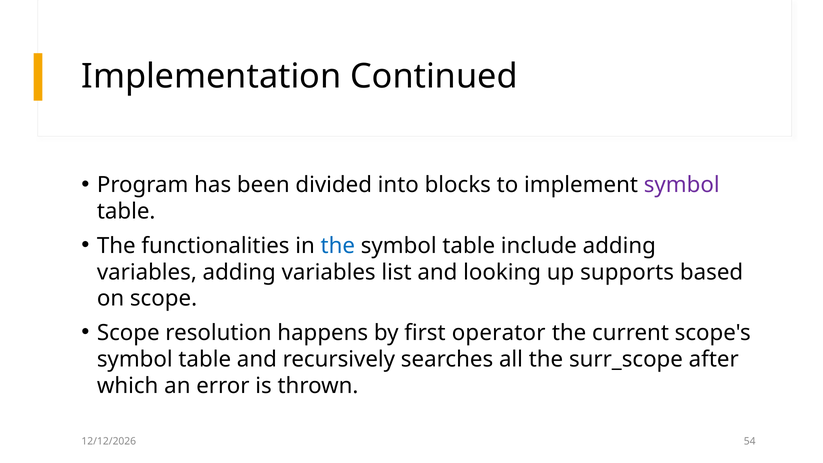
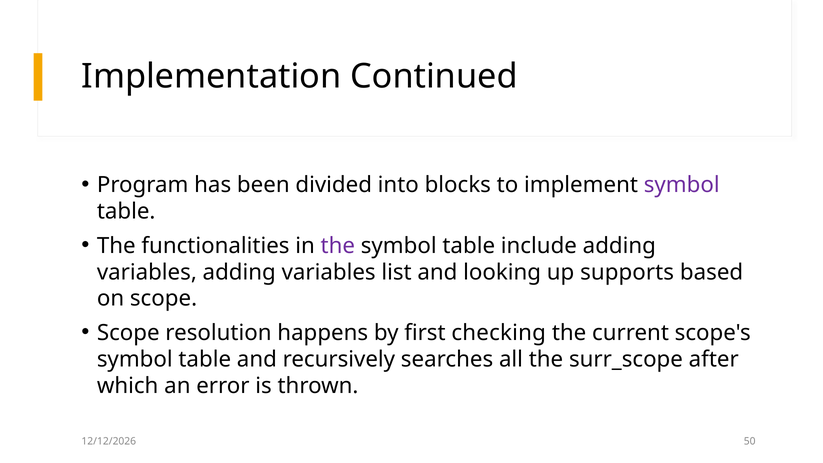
the at (338, 246) colour: blue -> purple
operator: operator -> checking
54: 54 -> 50
